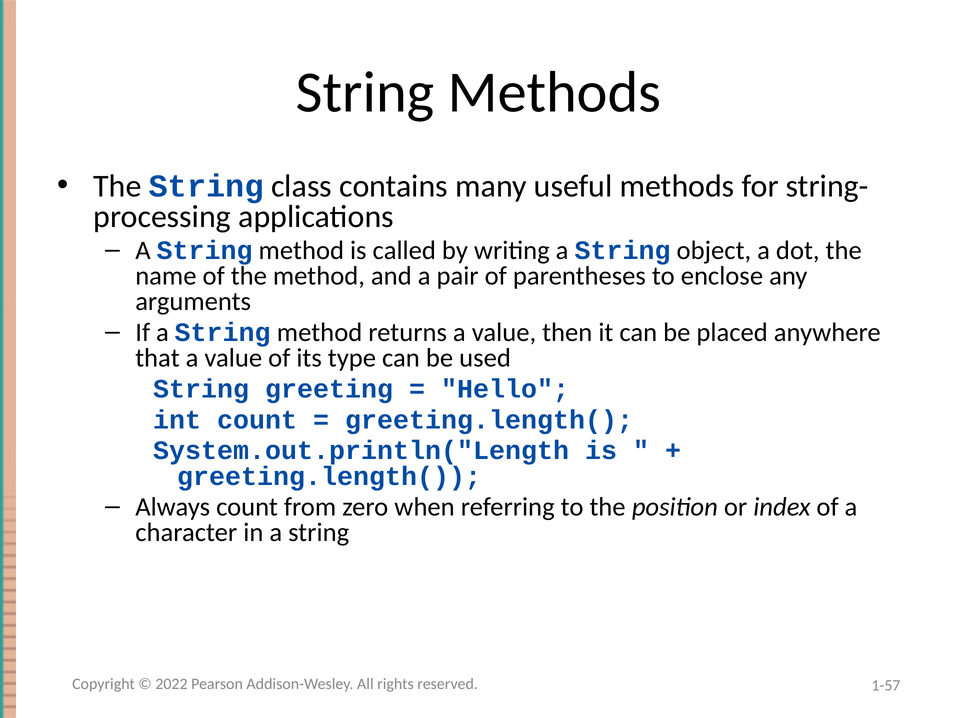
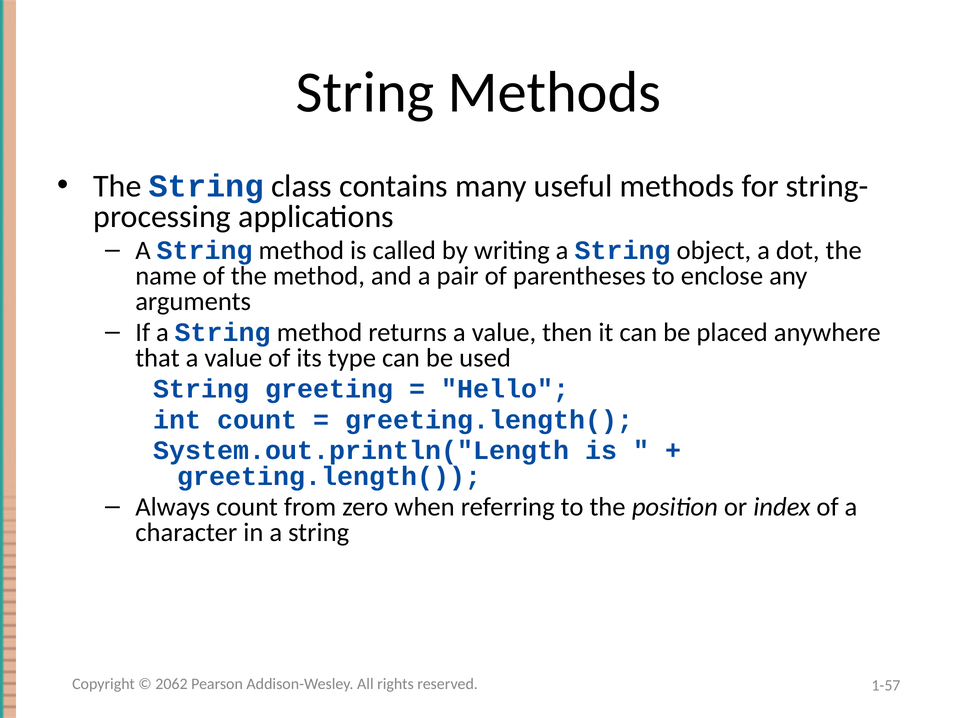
2022: 2022 -> 2062
